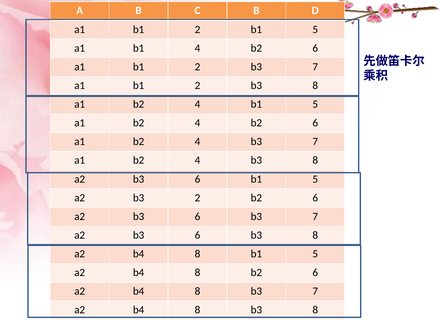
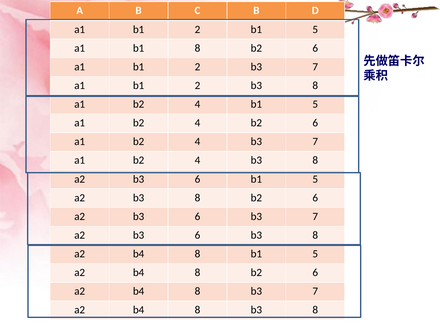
b1 4: 4 -> 8
a2 b3 2: 2 -> 8
